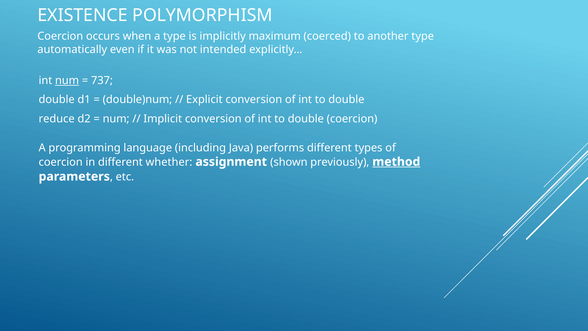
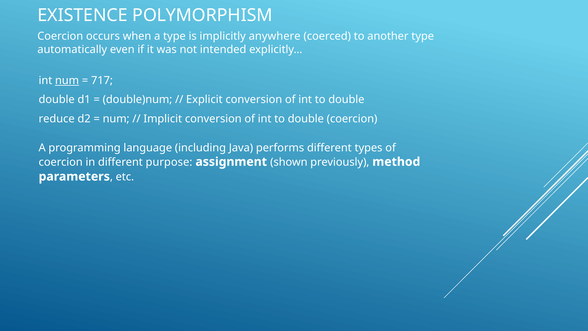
maximum: maximum -> anywhere
737: 737 -> 717
whether: whether -> purpose
method underline: present -> none
